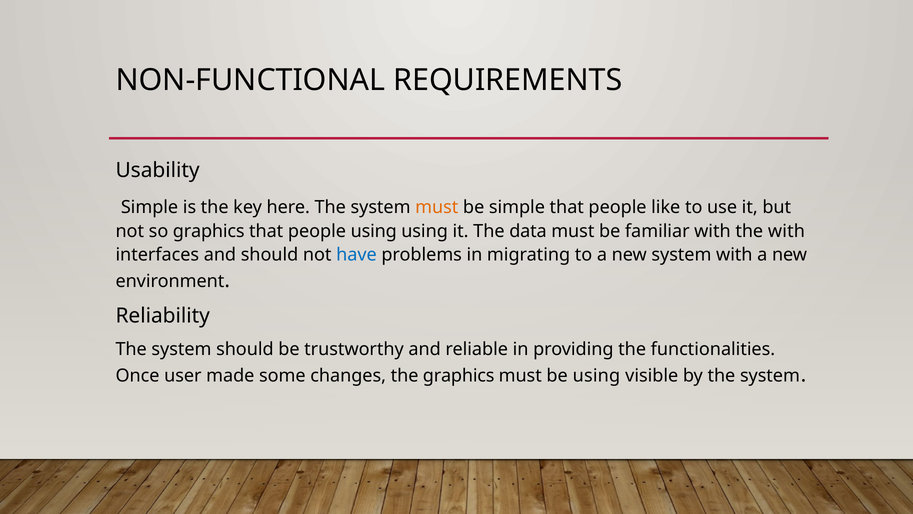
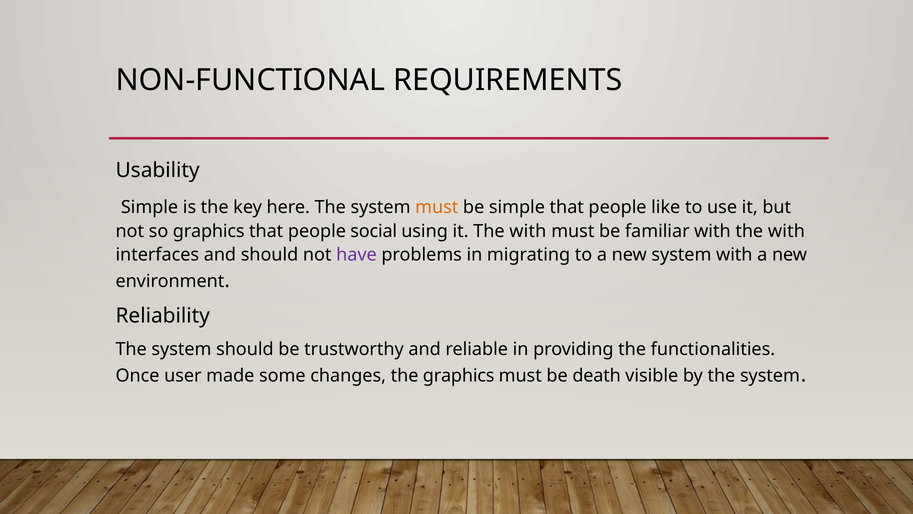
people using: using -> social
it The data: data -> with
have colour: blue -> purple
be using: using -> death
